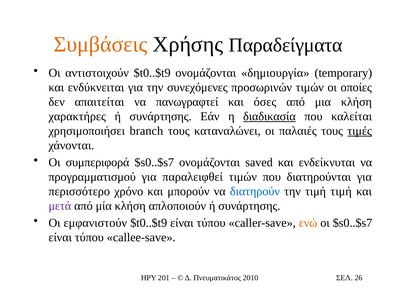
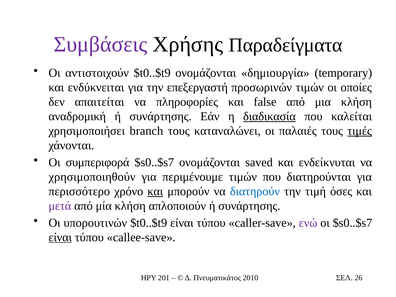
Συμβάσεις colour: orange -> purple
συνεχόμενες: συνεχόμενες -> επεξεργαστή
πανωγραφτεί: πανωγραφτεί -> πληροφορίες
όσες: όσες -> false
χαρακτήρες: χαρακτήρες -> αναδρομική
προγραμματισμού: προγραμματισμού -> χρησιμοποιηθούν
παραλειφθεί: παραλειφθεί -> περιμένουμε
και at (155, 191) underline: none -> present
τιμή τιμή: τιμή -> όσες
εμφανιστούν: εμφανιστούν -> υπορουτινών
ενώ colour: orange -> purple
είναι at (60, 237) underline: none -> present
